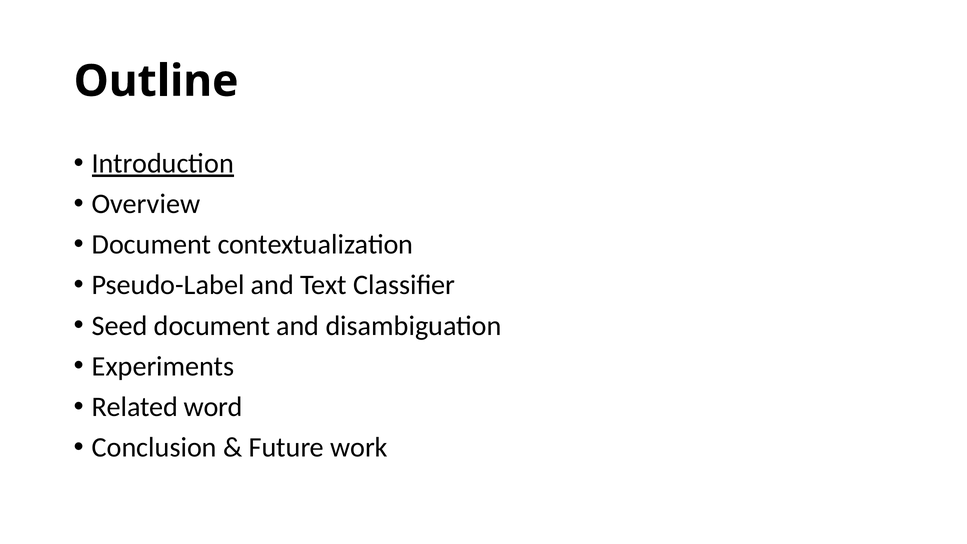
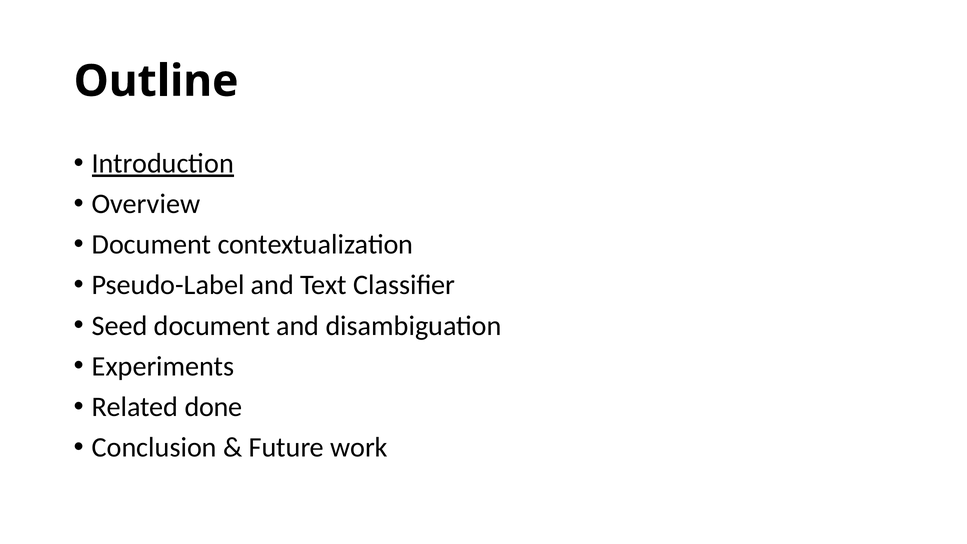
word: word -> done
